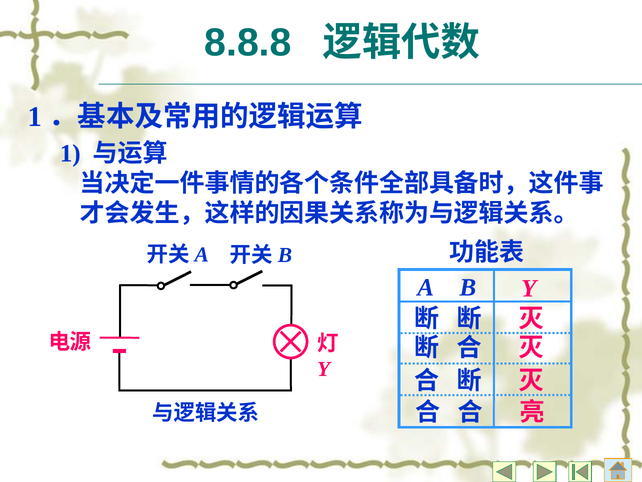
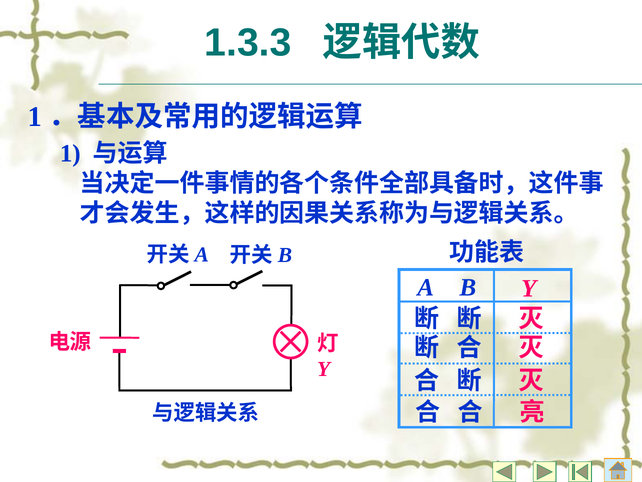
8.8.8: 8.8.8 -> 1.3.3
